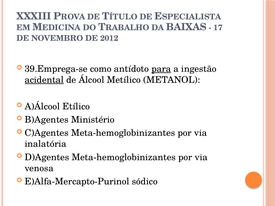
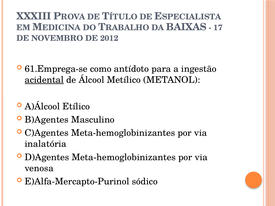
39.Emprega-se: 39.Emprega-se -> 61.Emprega-se
para underline: present -> none
Ministério: Ministério -> Masculino
